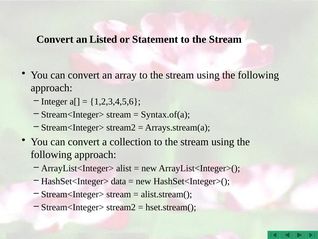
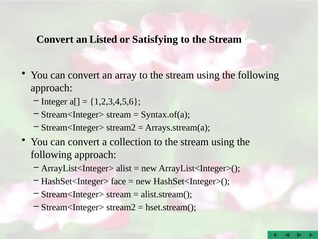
Statement: Statement -> Satisfying
data: data -> face
